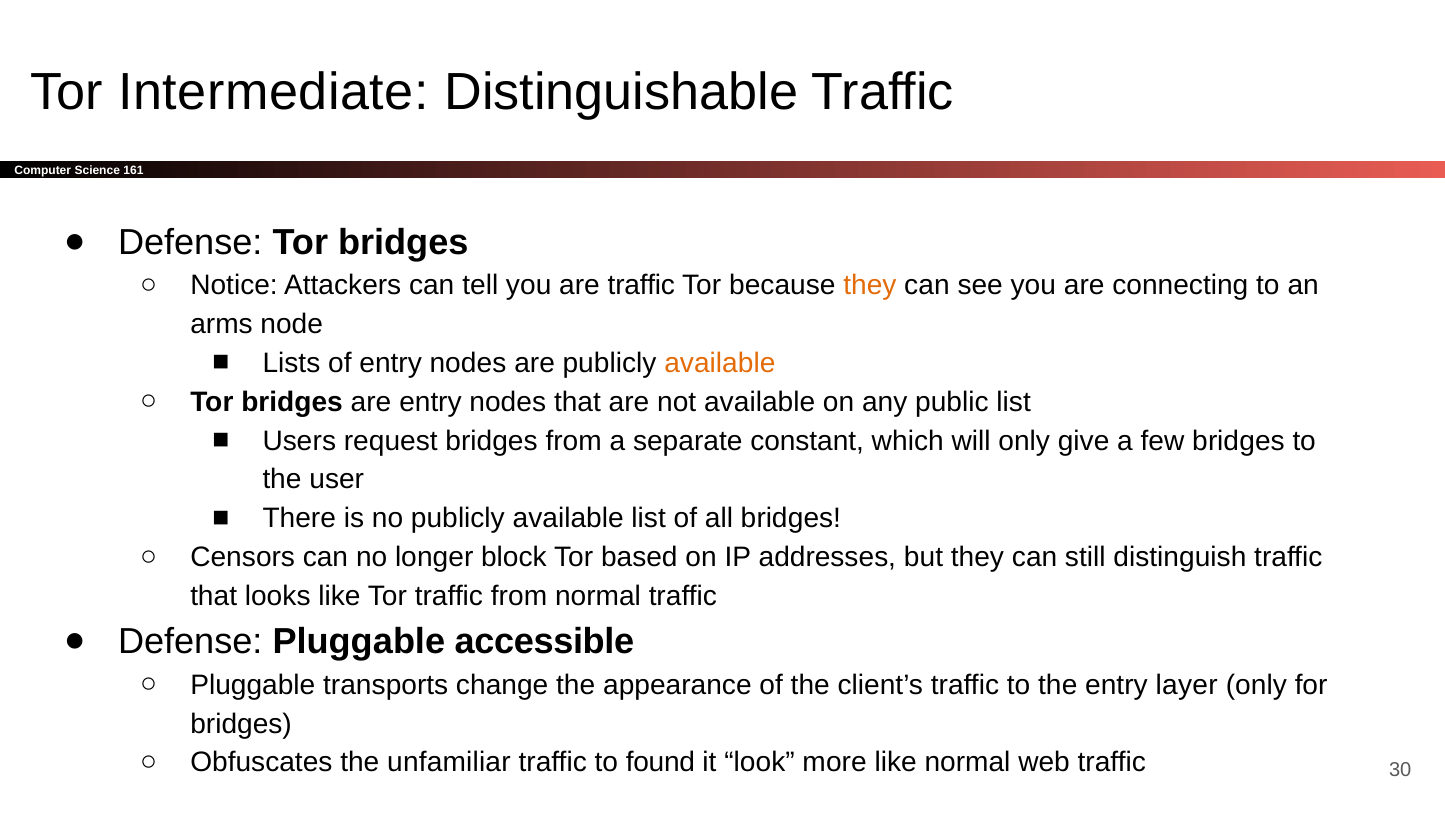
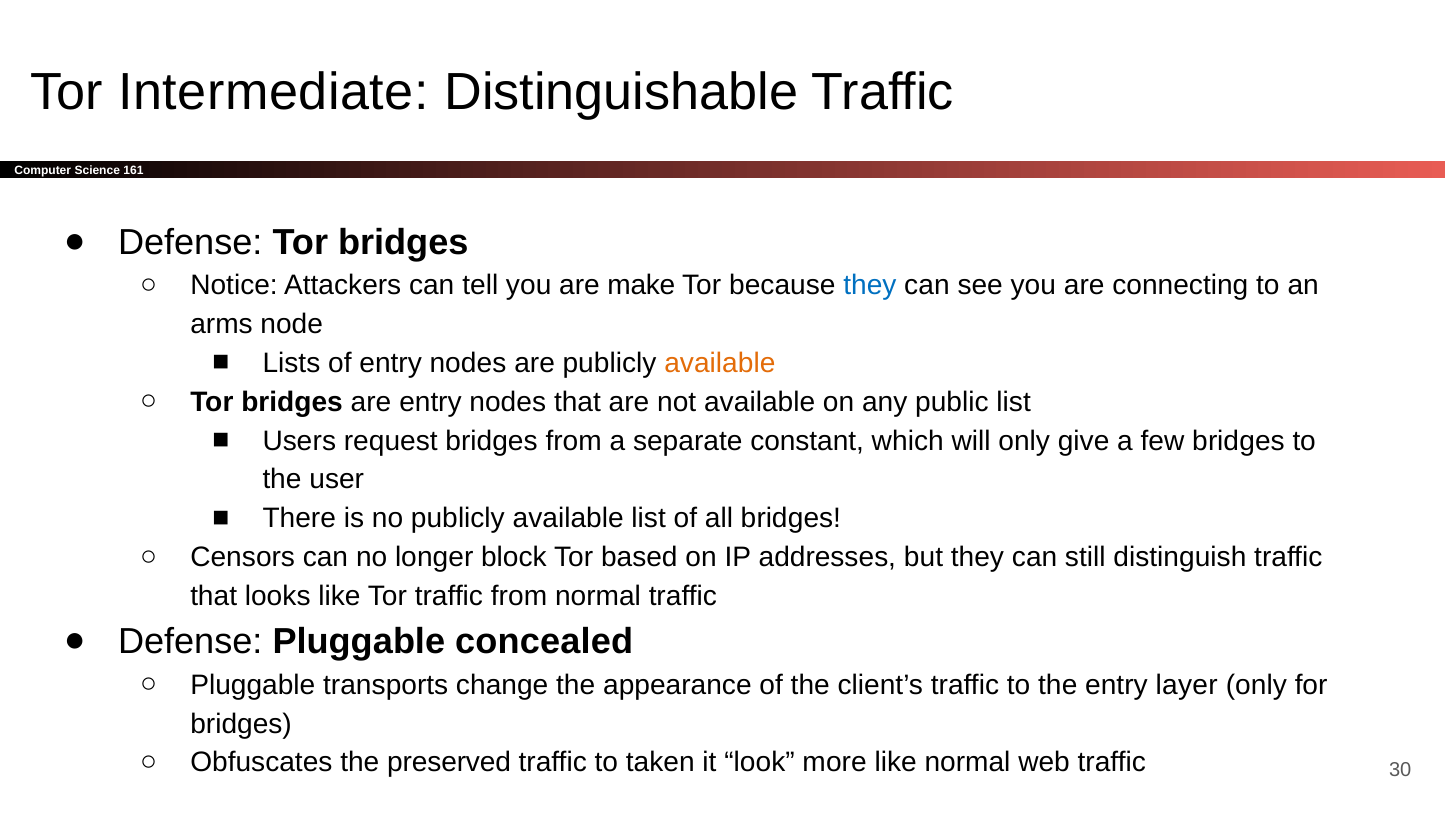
are traffic: traffic -> make
they at (870, 285) colour: orange -> blue
accessible: accessible -> concealed
unfamiliar: unfamiliar -> preserved
found: found -> taken
